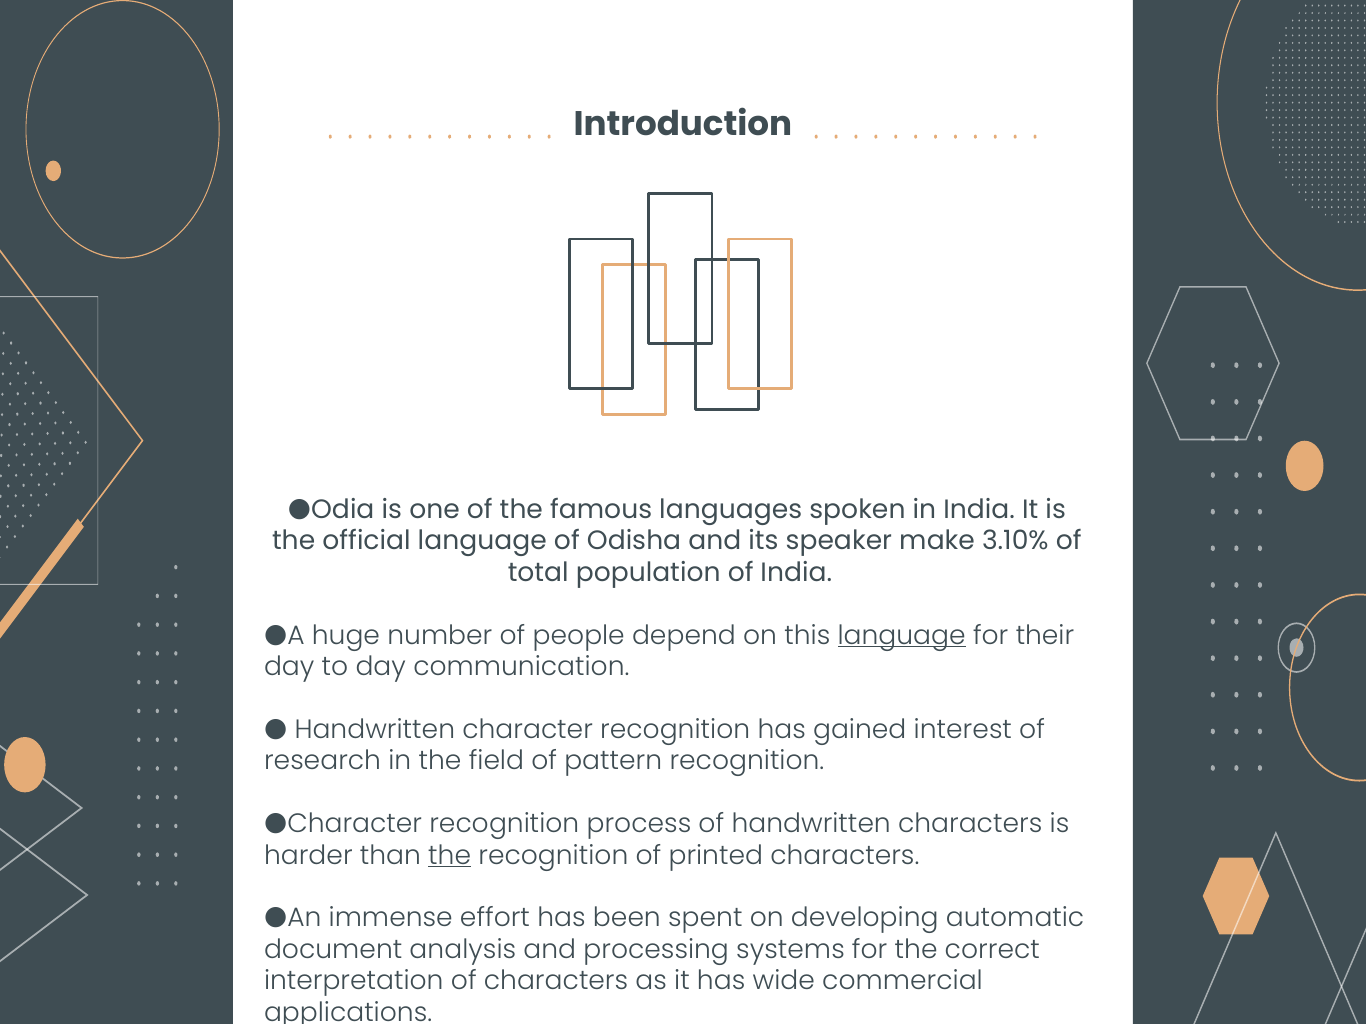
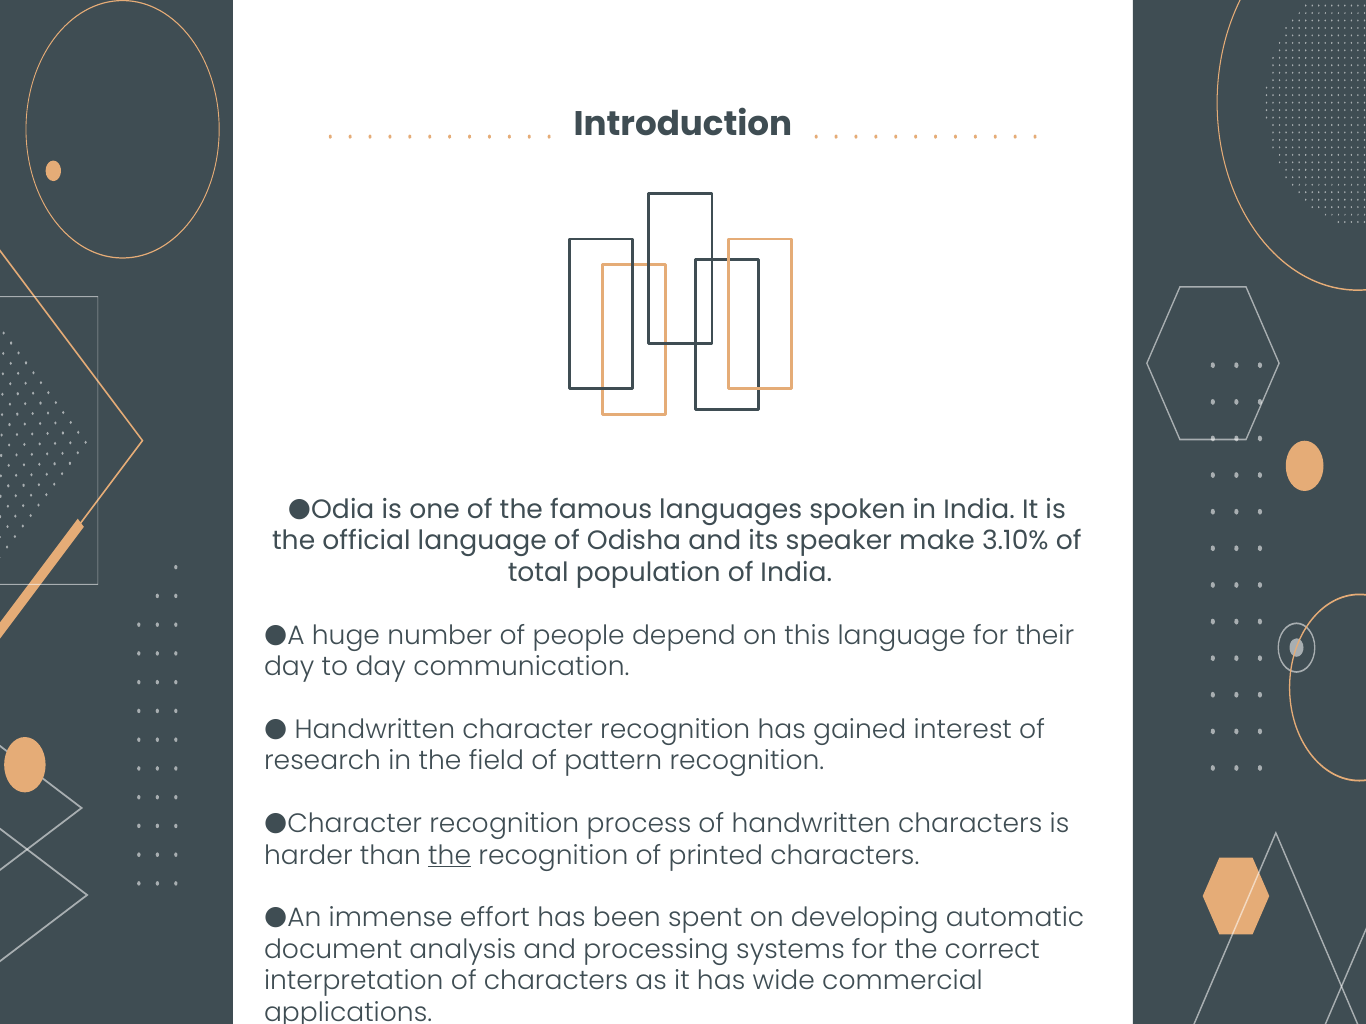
language at (902, 636) underline: present -> none
